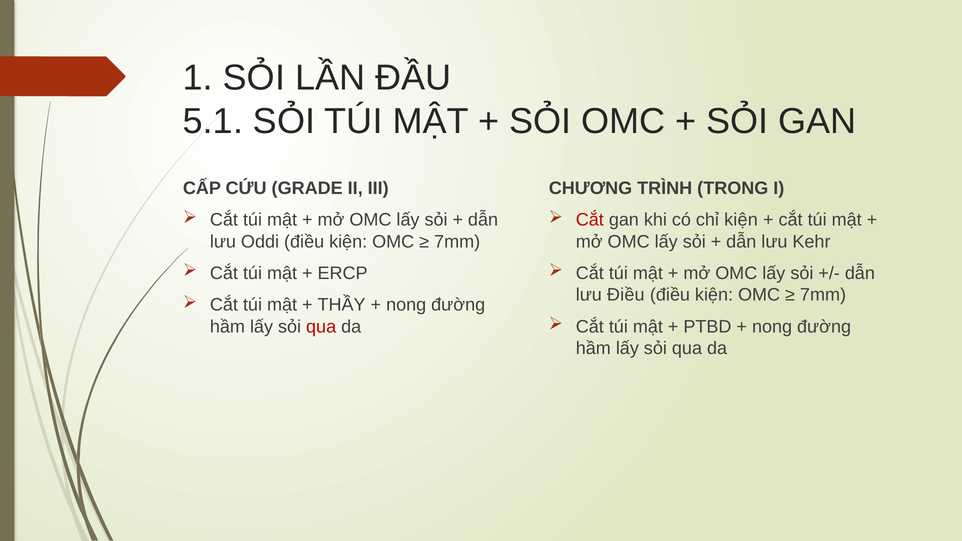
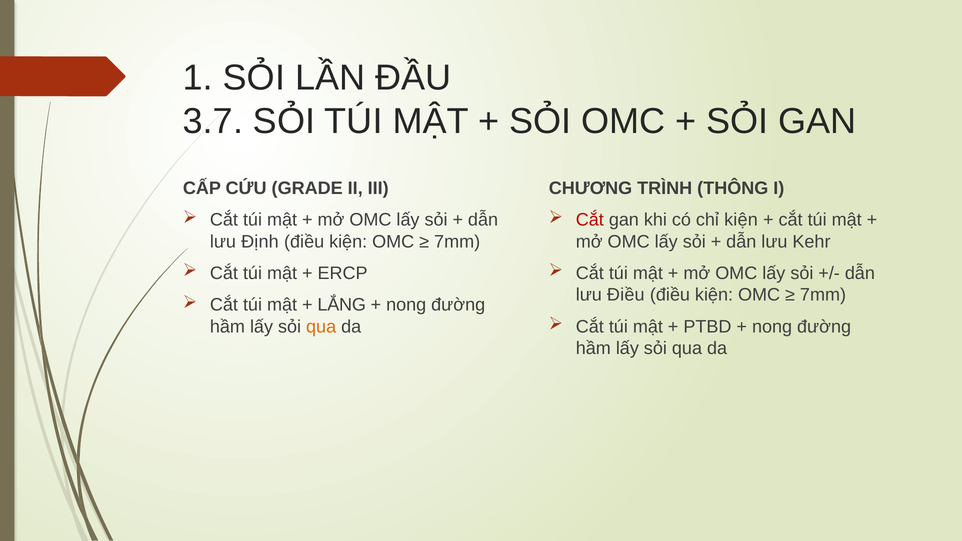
5.1: 5.1 -> 3.7
TRONG: TRONG -> THÔNG
Oddi: Oddi -> Định
THẦY: THẦY -> LẮNG
qua at (321, 327) colour: red -> orange
